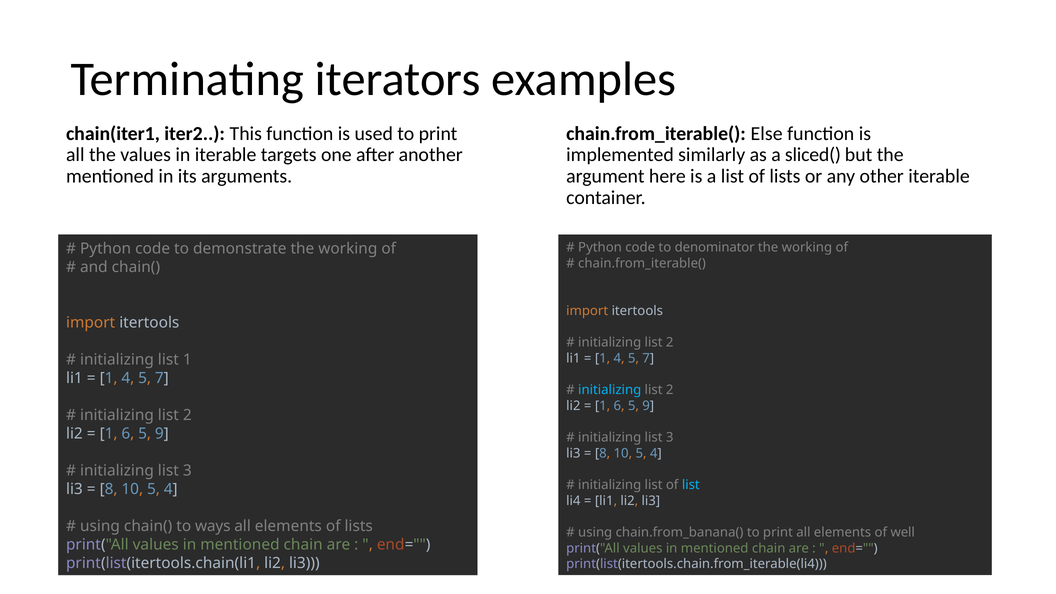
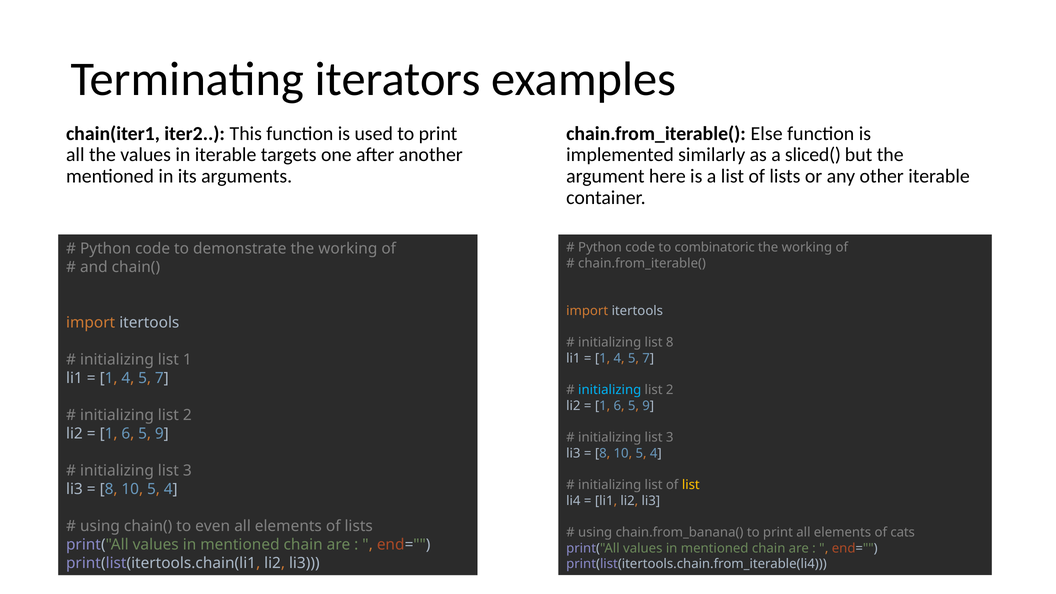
denominator: denominator -> combinatoric
2 at (670, 342): 2 -> 8
list at (691, 485) colour: light blue -> yellow
ways: ways -> even
well: well -> cats
